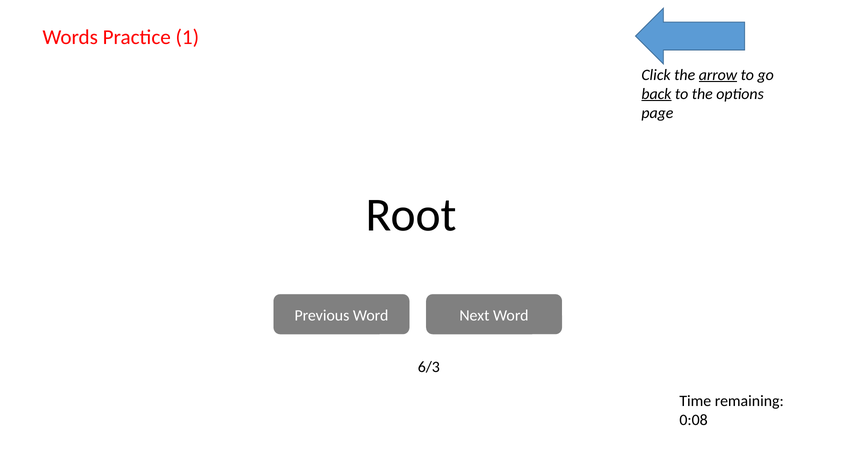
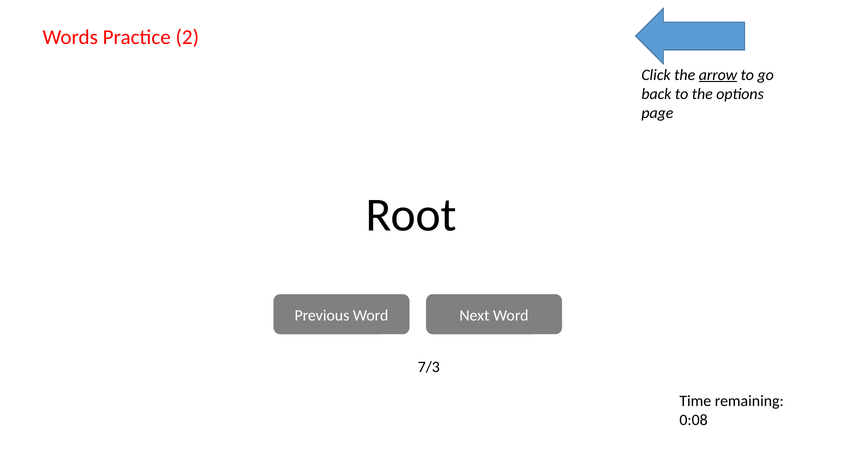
1: 1 -> 2
back underline: present -> none
6/3: 6/3 -> 7/3
